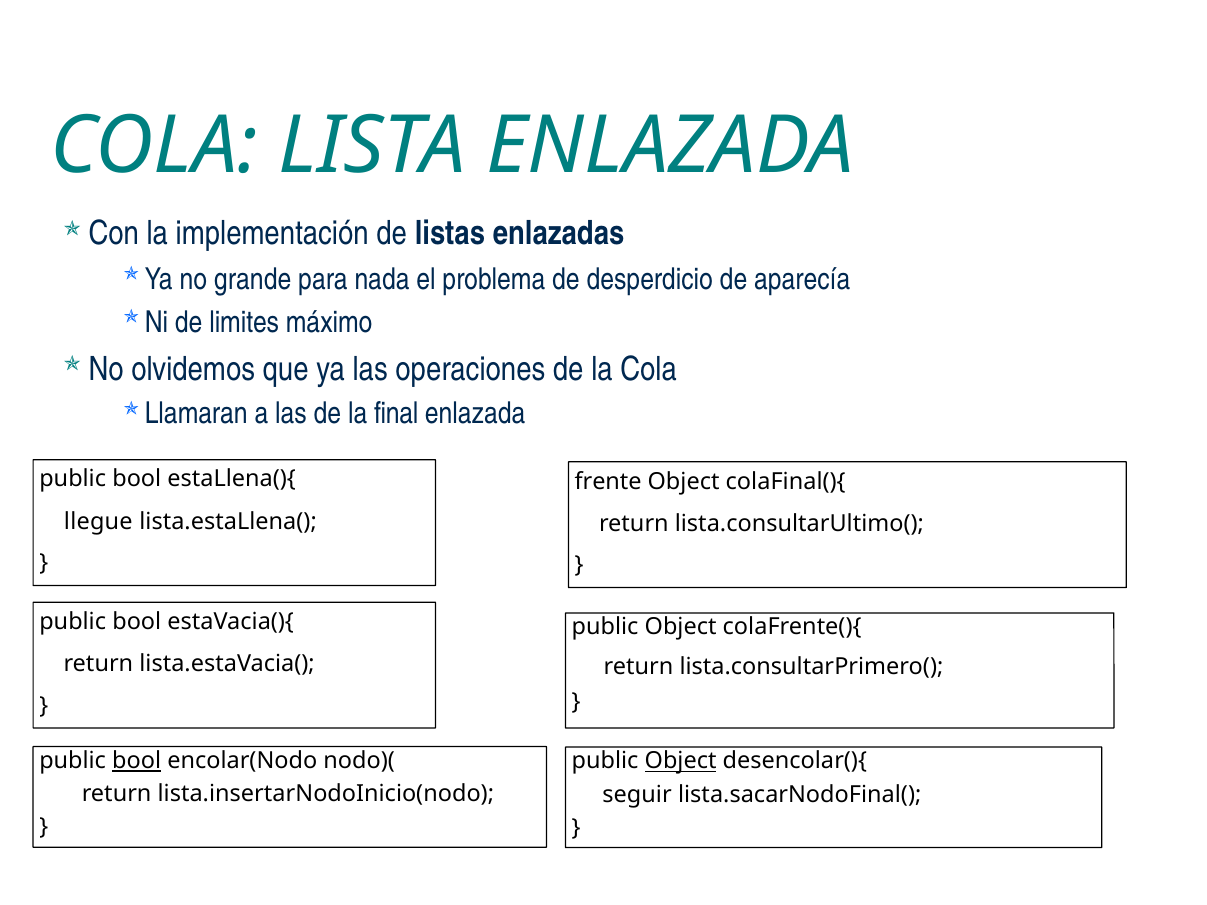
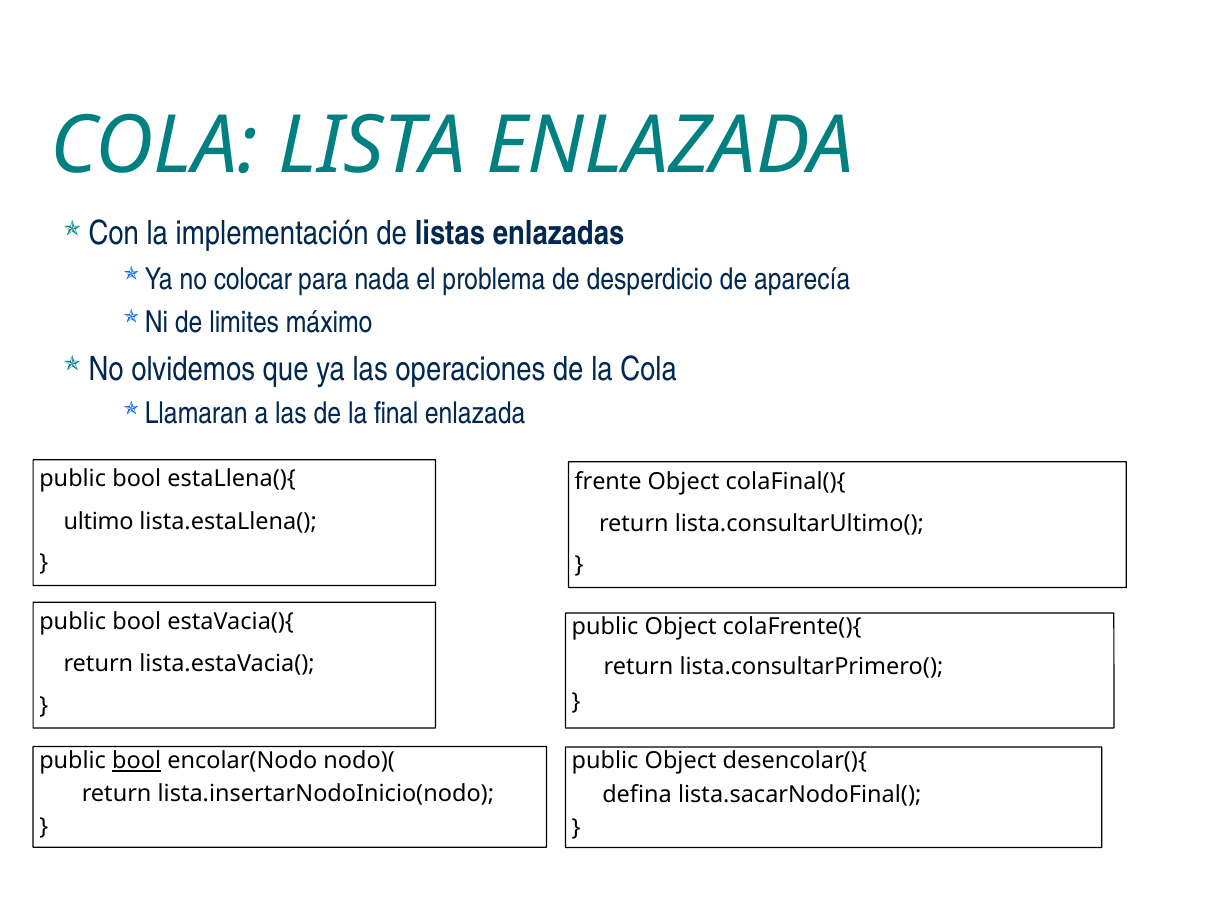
grande: grande -> colocar
llegue: llegue -> ultimo
Object at (681, 761) underline: present -> none
seguir: seguir -> defina
